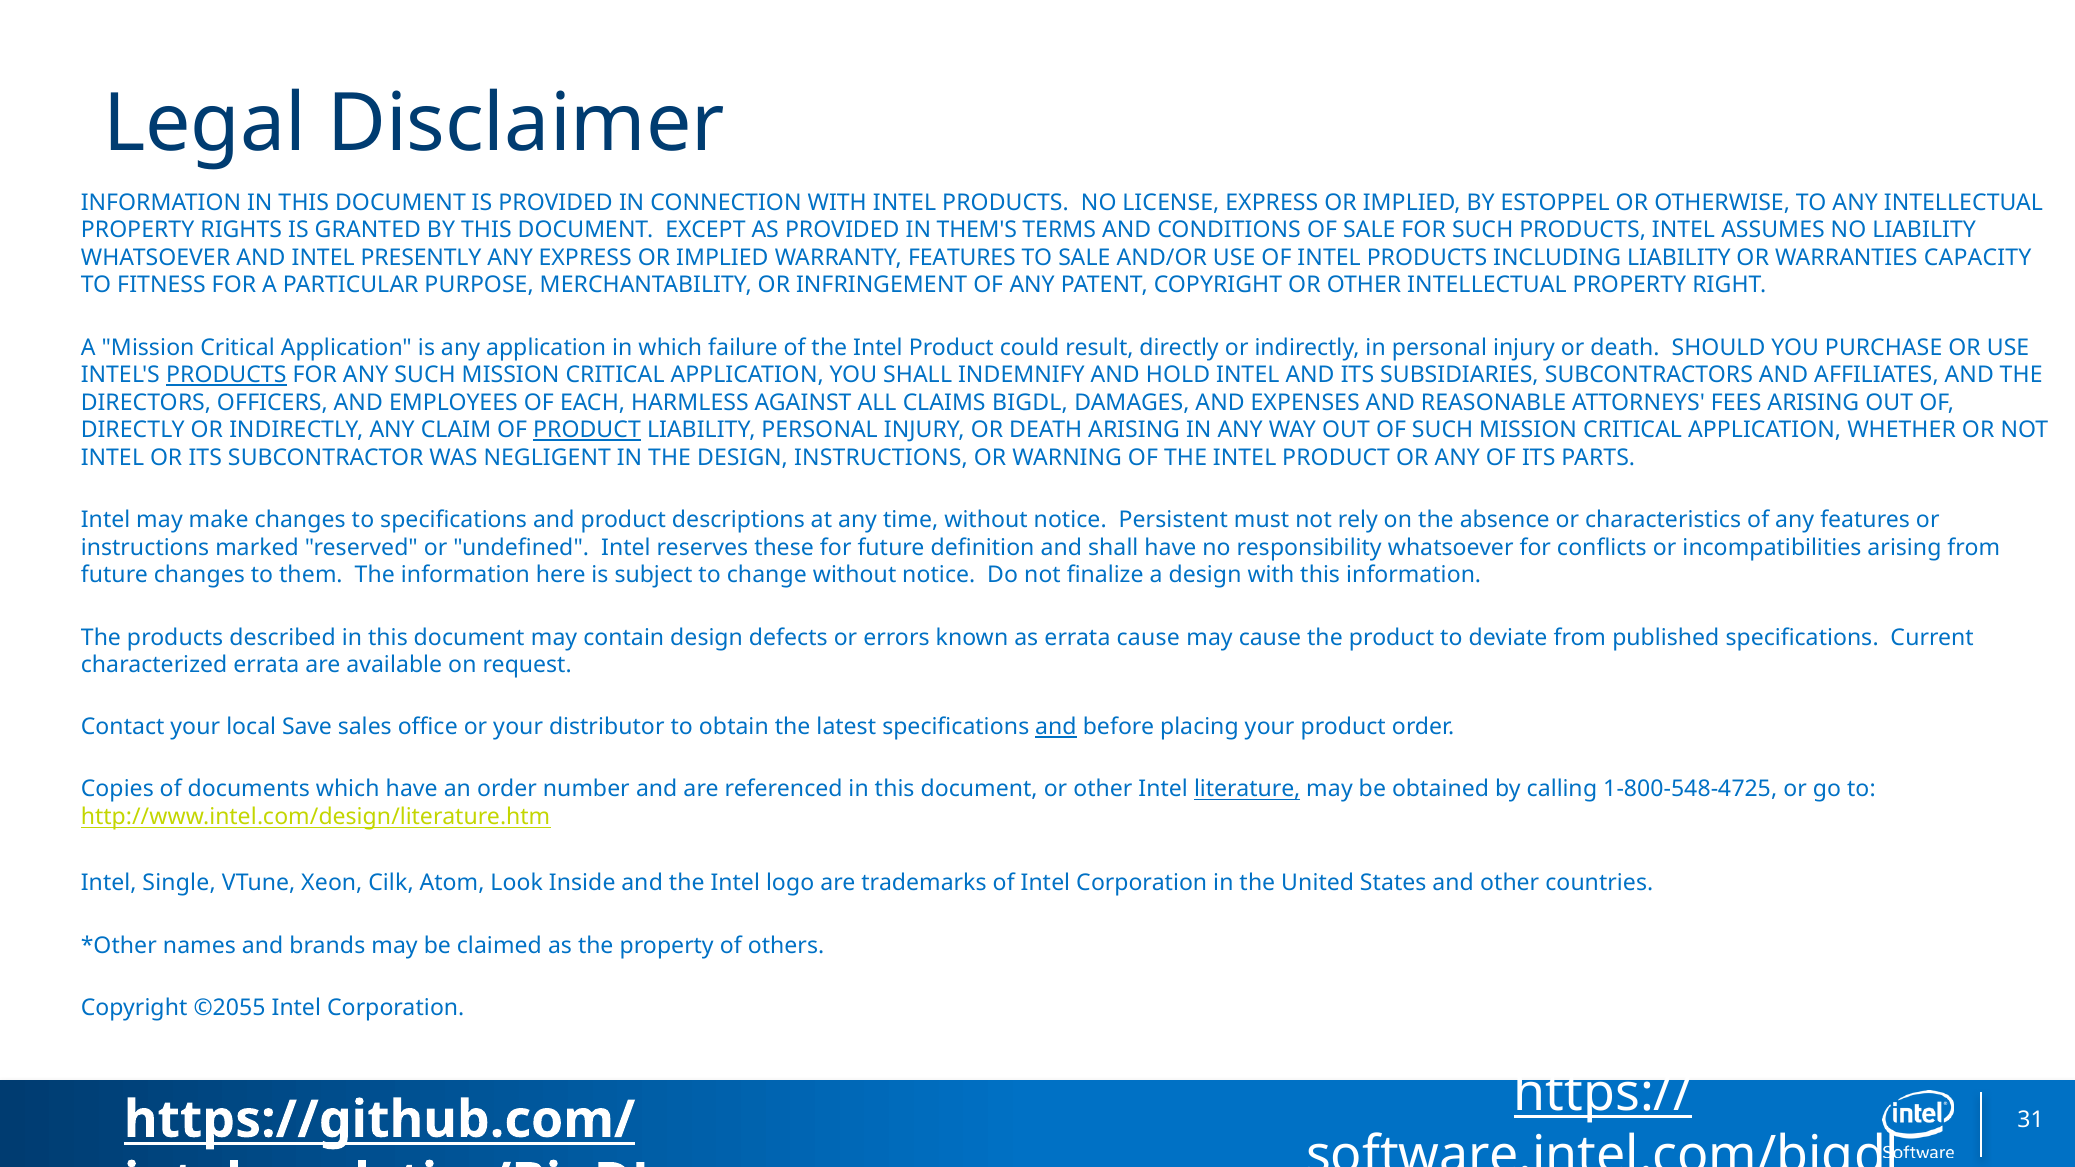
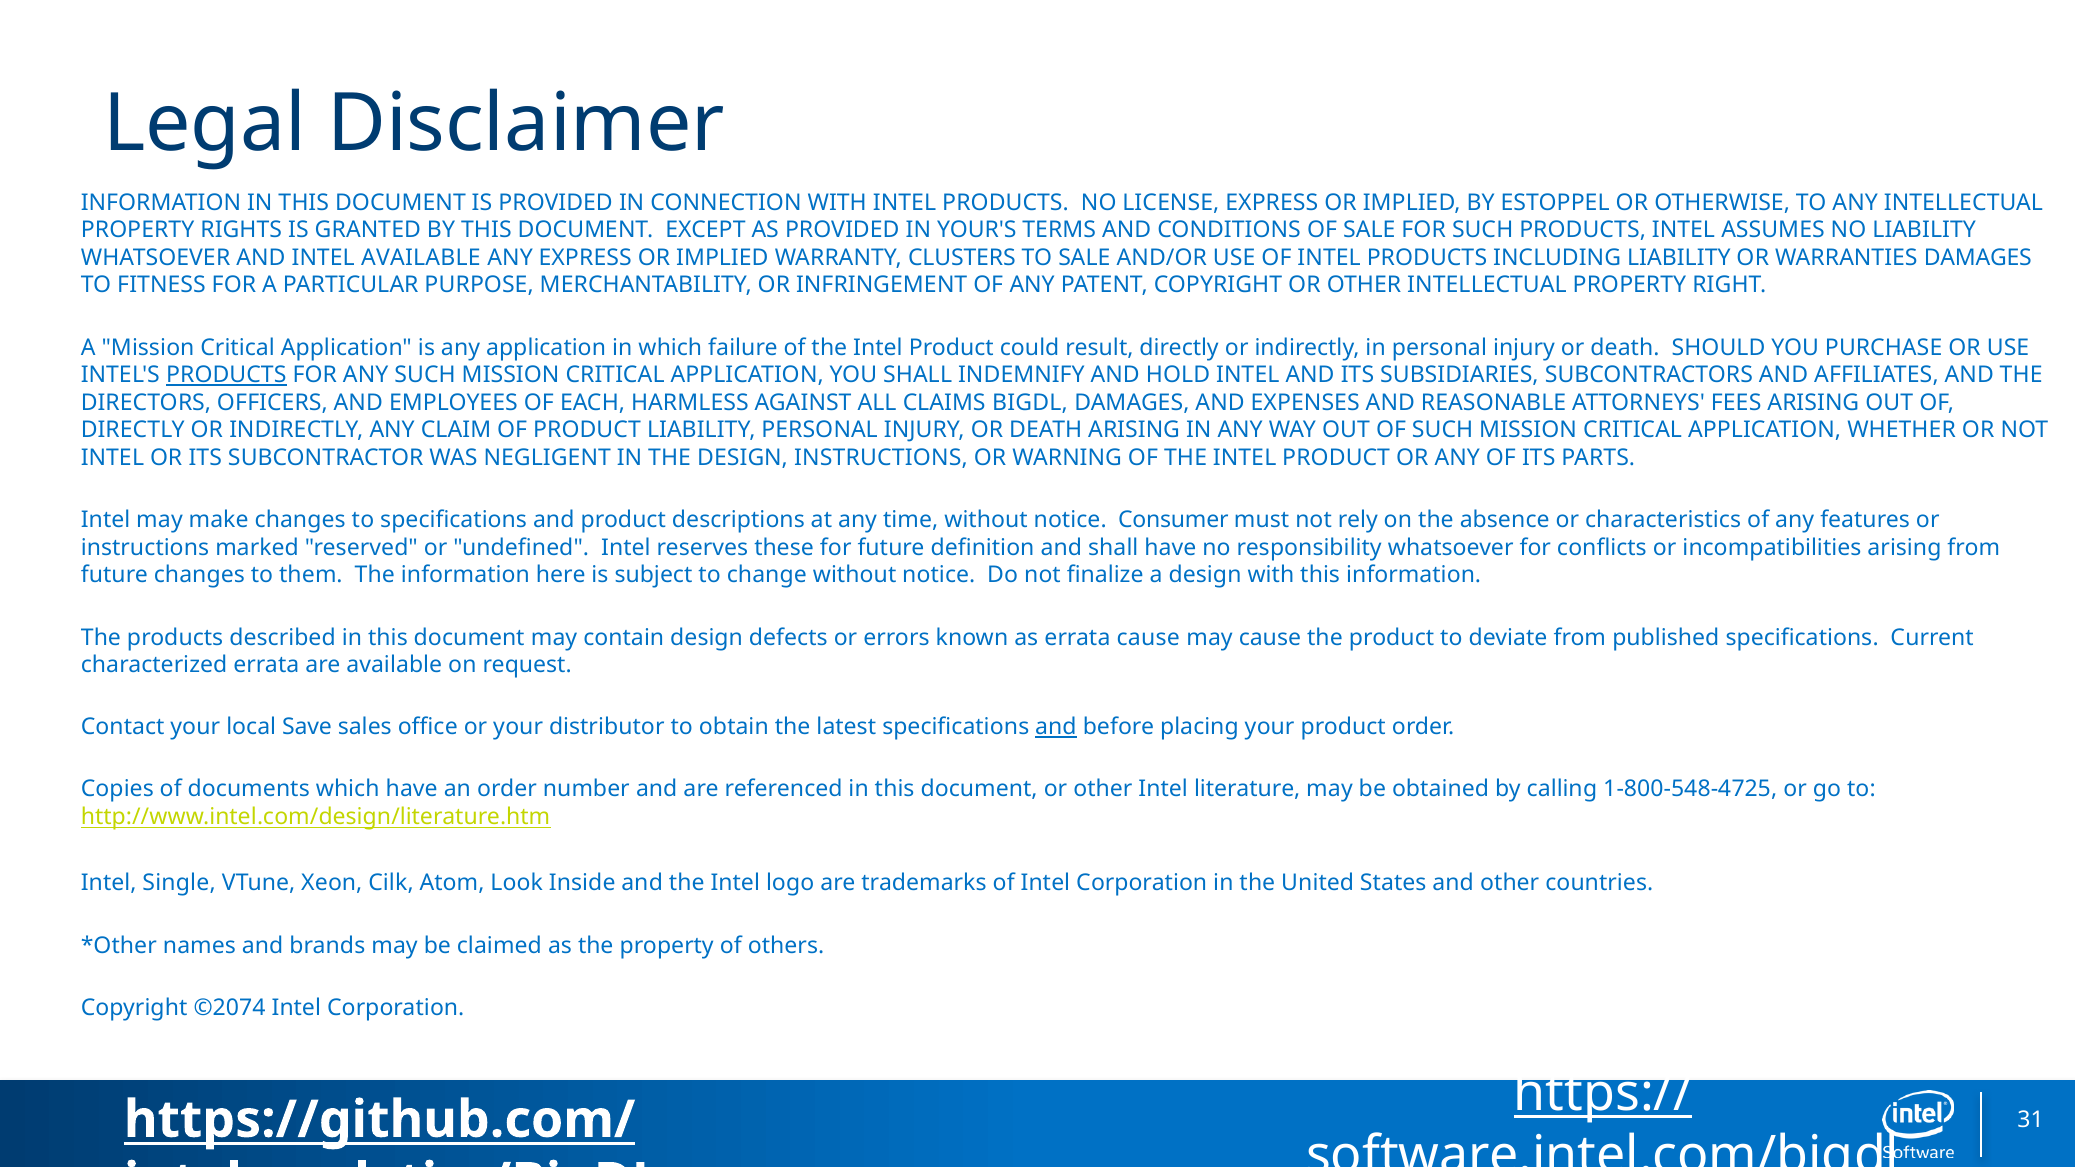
THEM'S: THEM'S -> YOUR'S
INTEL PRESENTLY: PRESENTLY -> AVAILABLE
WARRANTY FEATURES: FEATURES -> CLUSTERS
WARRANTIES CAPACITY: CAPACITY -> DAMAGES
PRODUCT at (587, 430) underline: present -> none
Persistent: Persistent -> Consumer
literature underline: present -> none
©2055: ©2055 -> ©2074
